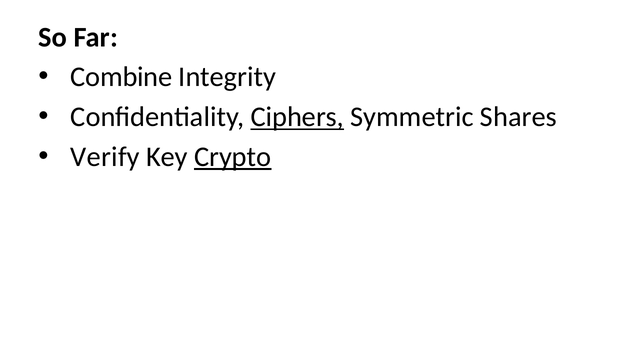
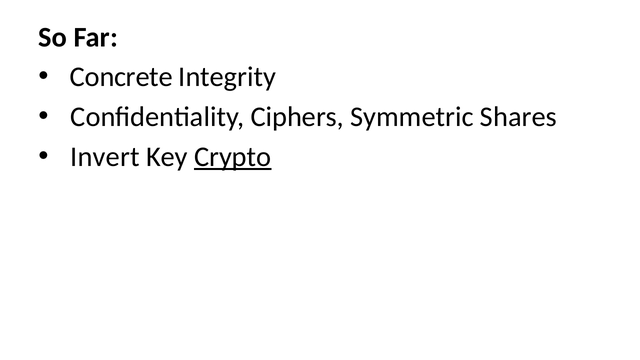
Combine: Combine -> Concrete
Ciphers underline: present -> none
Verify: Verify -> Invert
